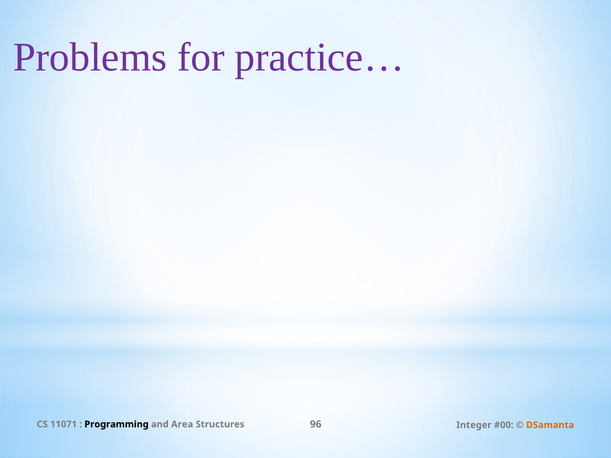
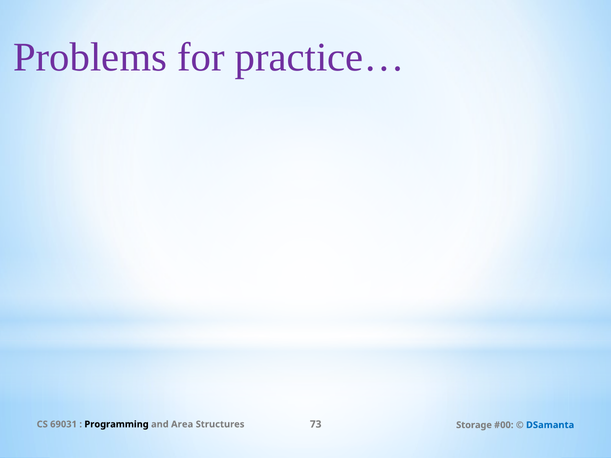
11071: 11071 -> 69031
96: 96 -> 73
Integer: Integer -> Storage
DSamanta colour: orange -> blue
